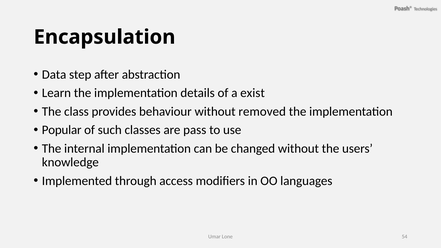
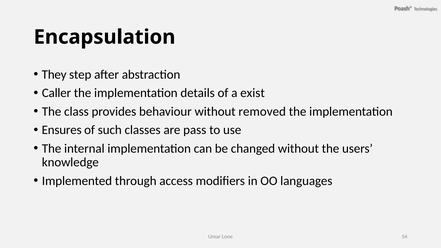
Data: Data -> They
Learn: Learn -> Caller
Popular: Popular -> Ensures
